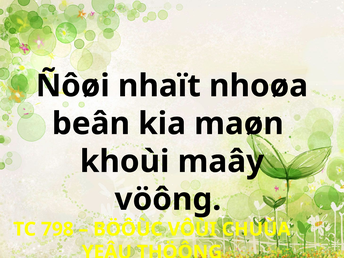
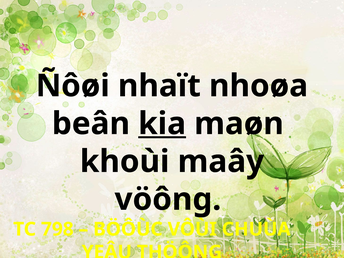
kia underline: none -> present
